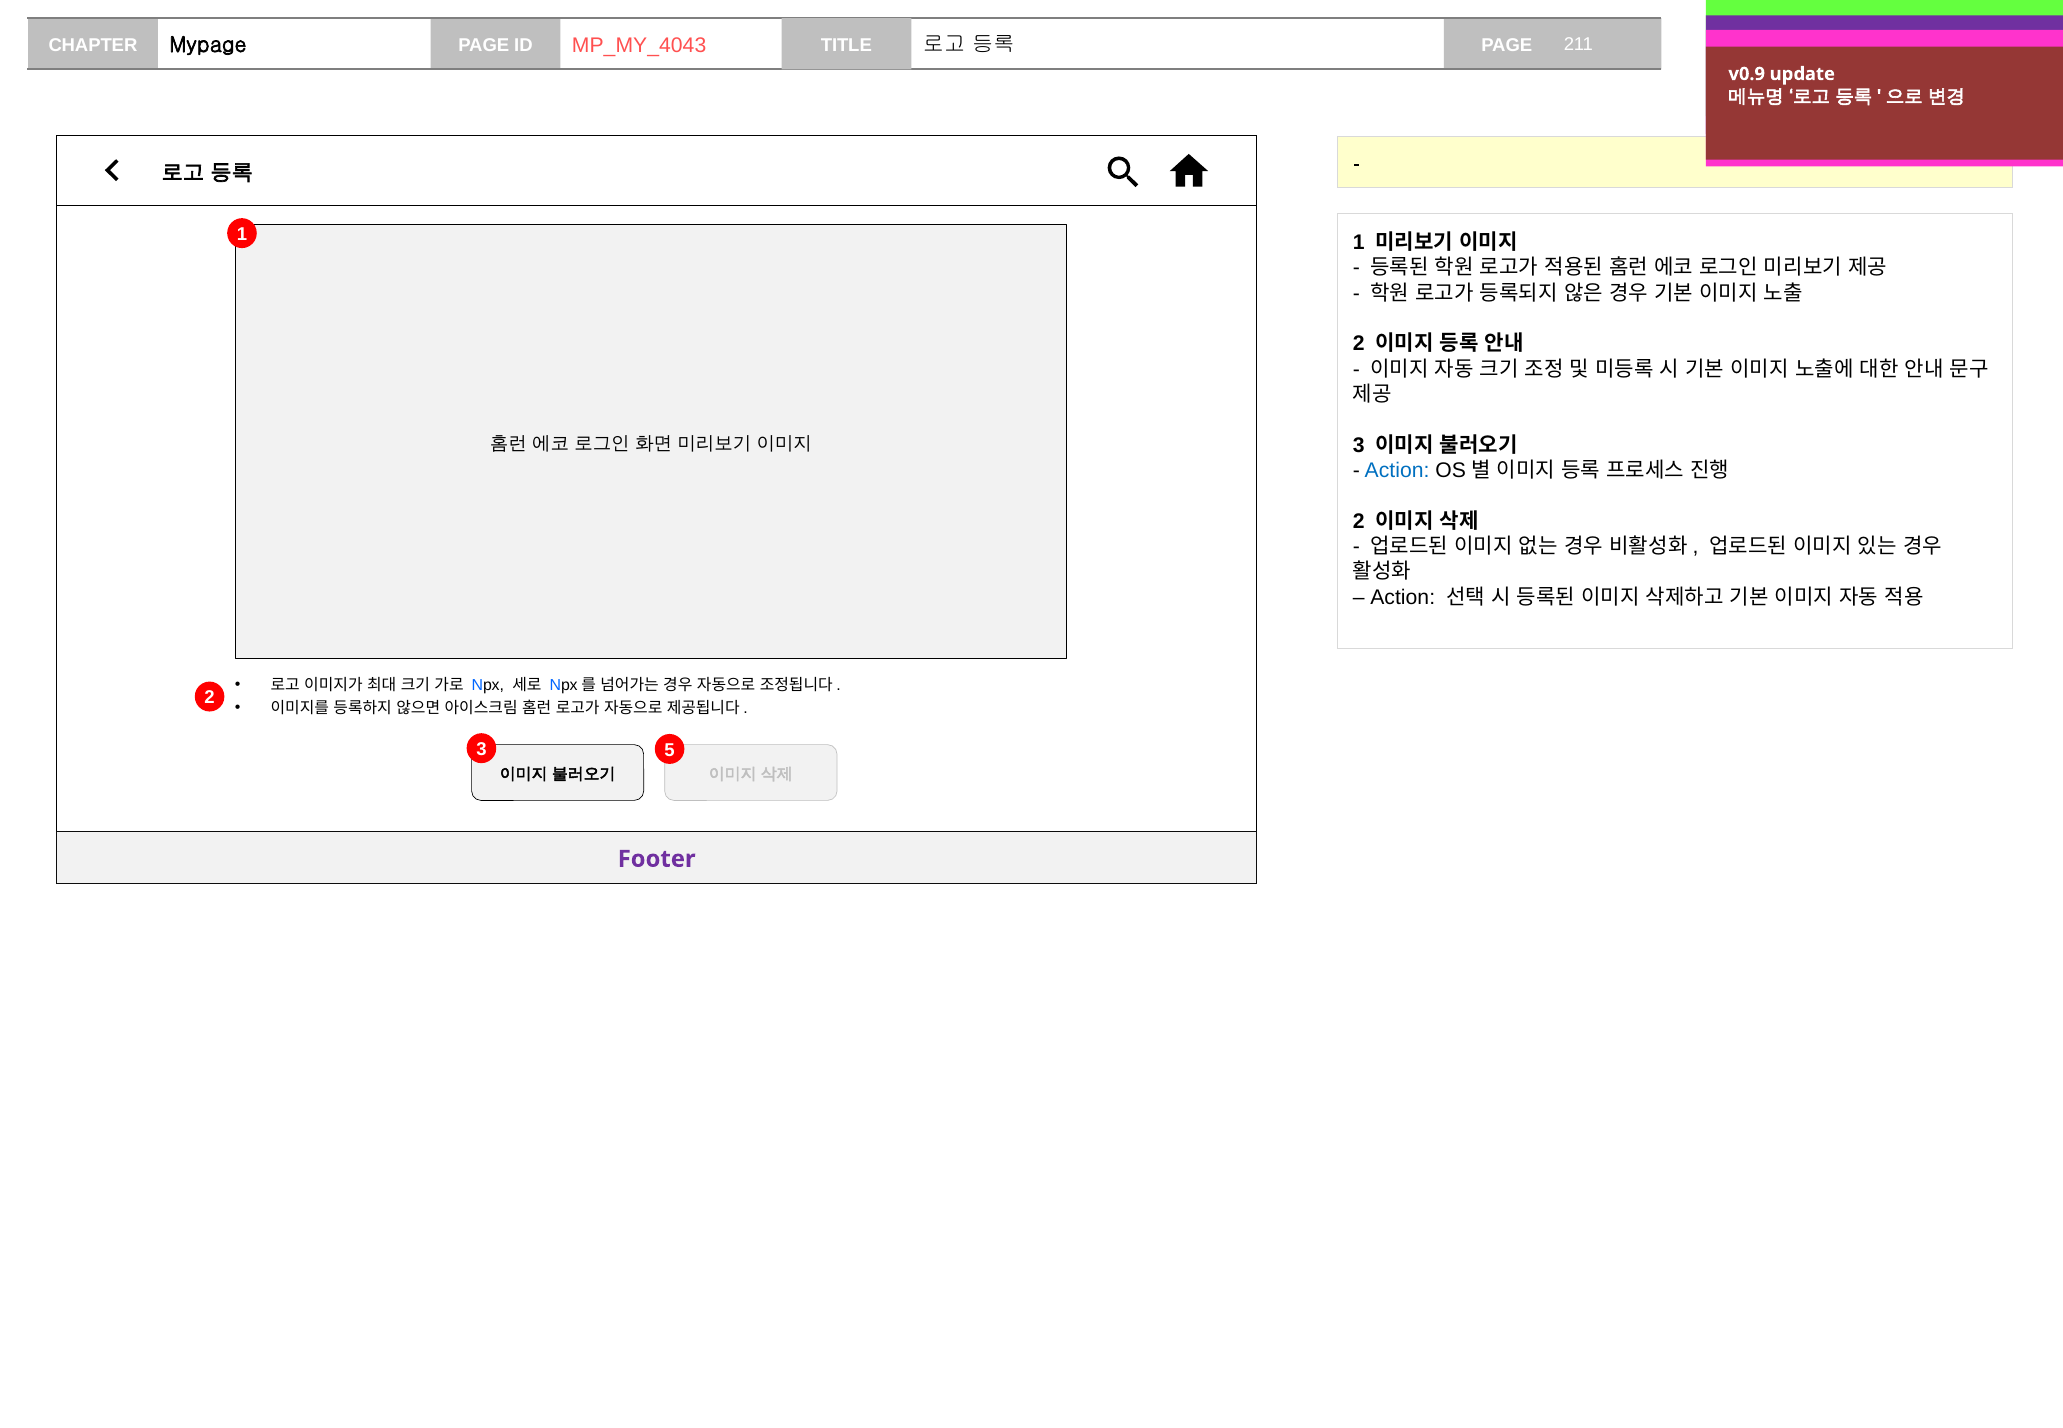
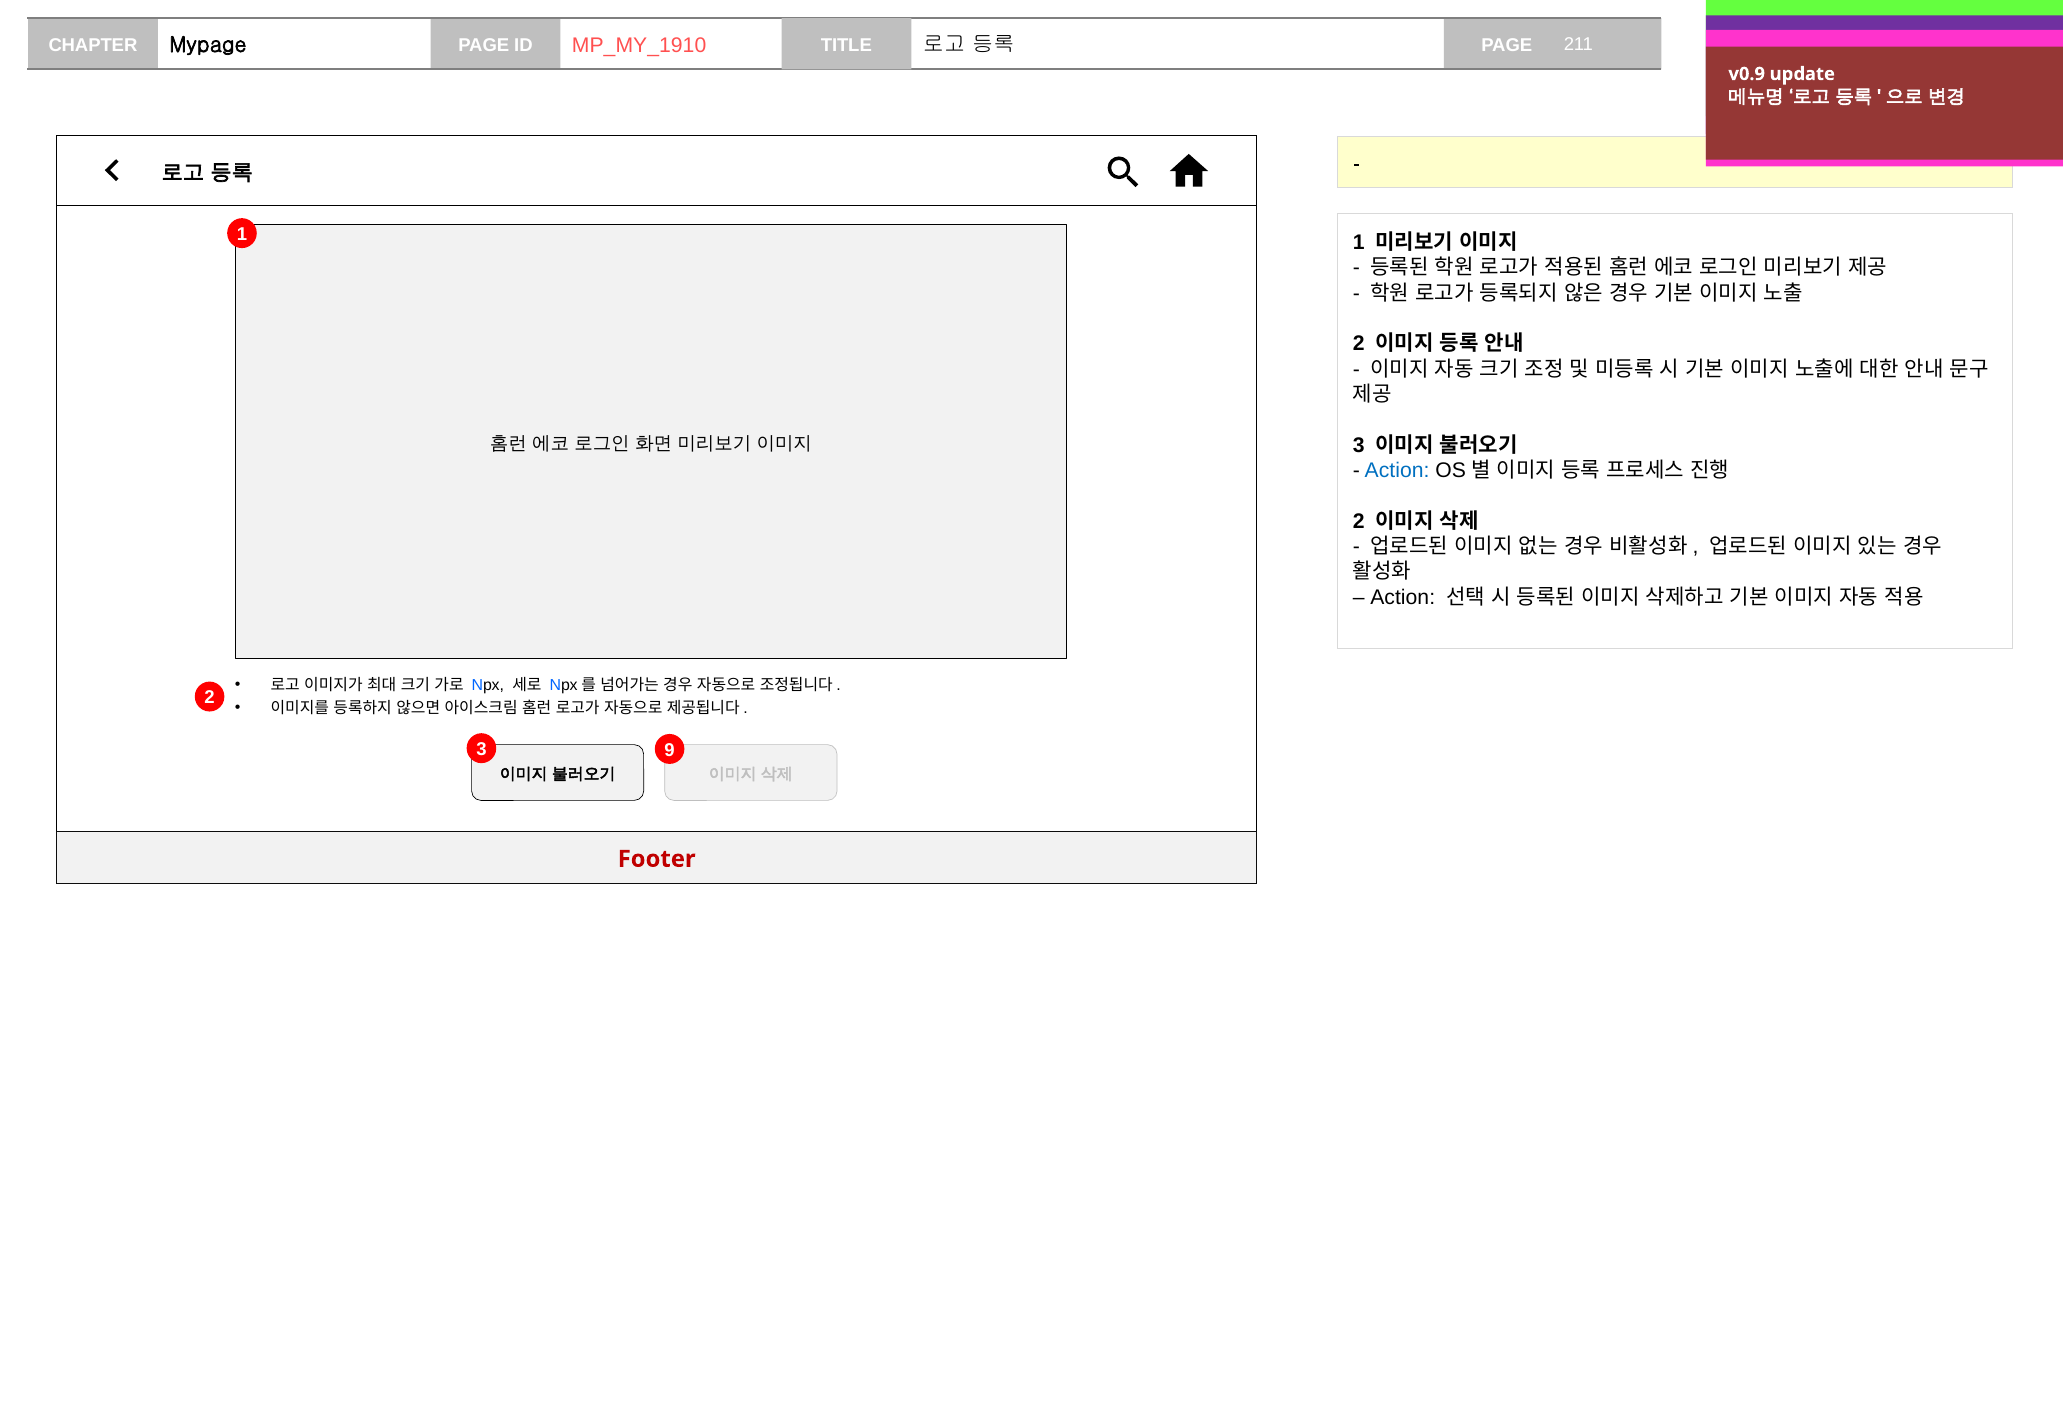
MP_MY_4043: MP_MY_4043 -> MP_MY_1910
5: 5 -> 9
Footer colour: purple -> red
